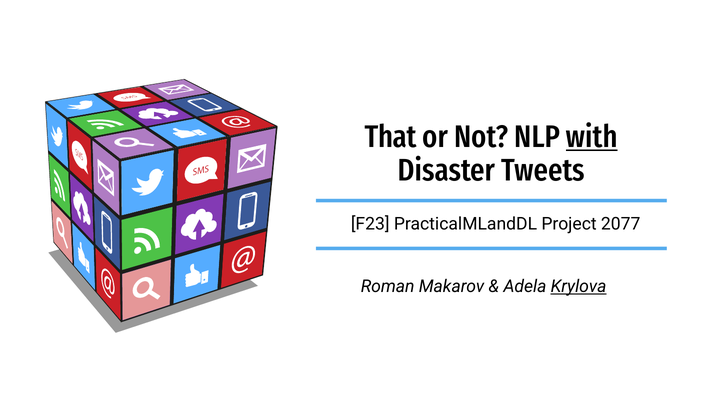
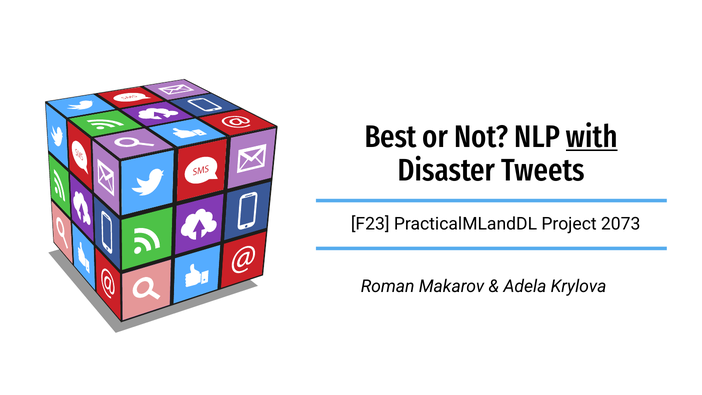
That: That -> Best
2077: 2077 -> 2073
Krylova underline: present -> none
